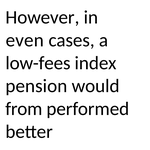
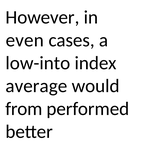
low-fees: low-fees -> low-into
pension: pension -> average
